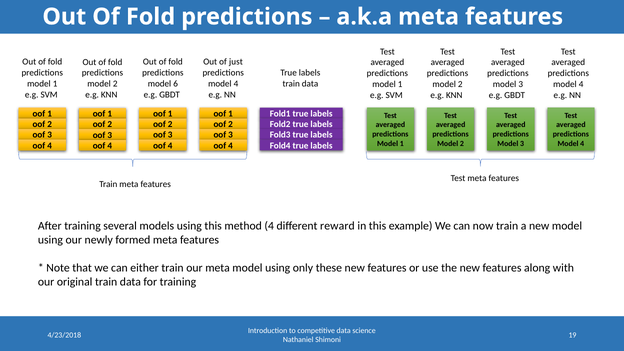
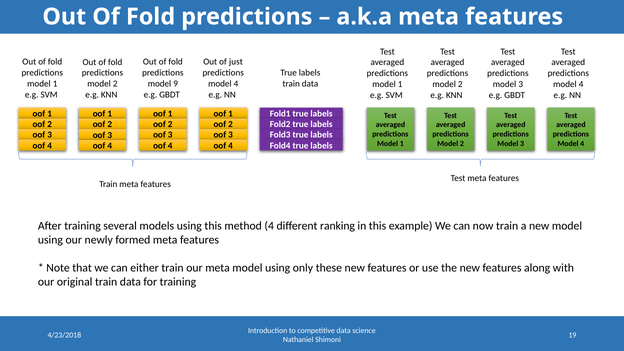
6: 6 -> 9
reward: reward -> ranking
